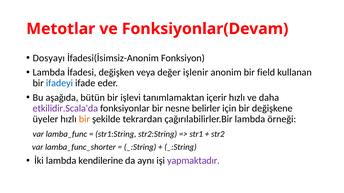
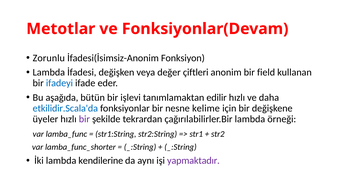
Dosyayı: Dosyayı -> Zorunlu
işlenir: işlenir -> çiftleri
içerir: içerir -> edilir
etkilidir.Scala'da colour: purple -> blue
belirler: belirler -> kelime
bir at (84, 119) colour: orange -> purple
